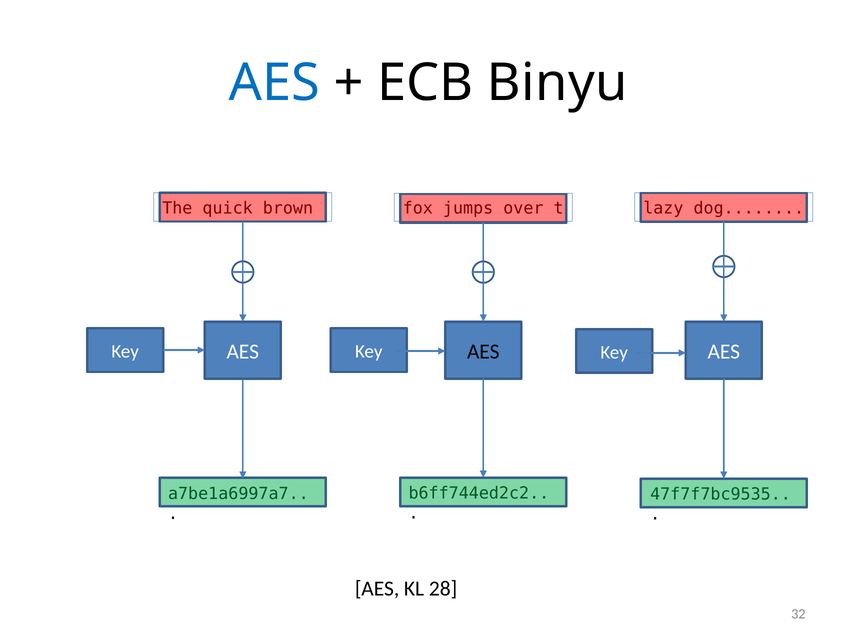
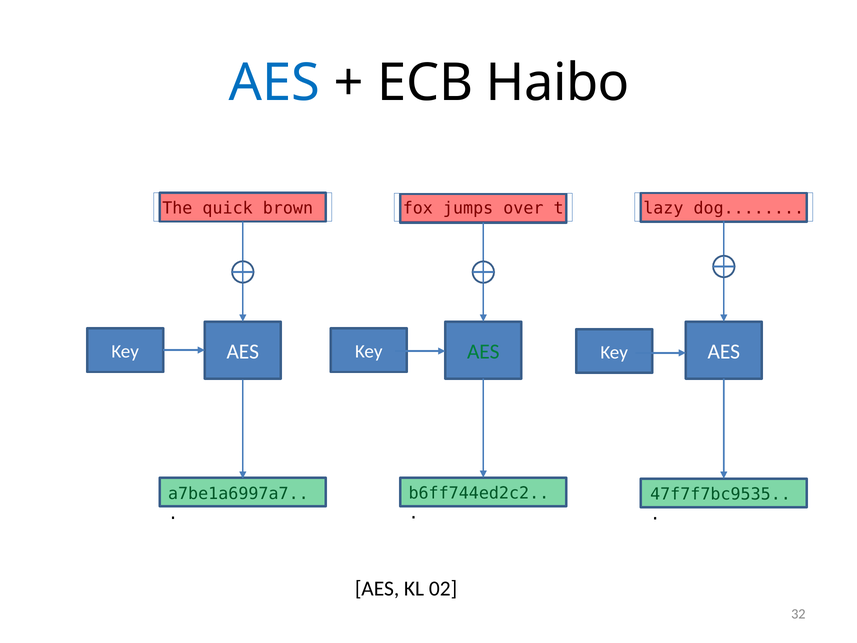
Binyu: Binyu -> Haibo
AES at (483, 351) colour: black -> green
28: 28 -> 02
